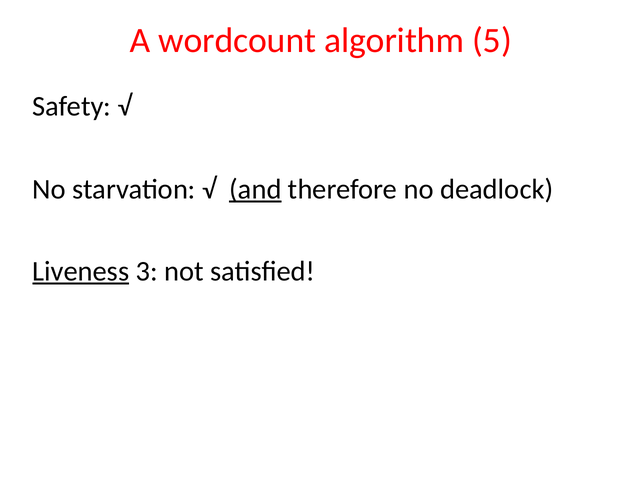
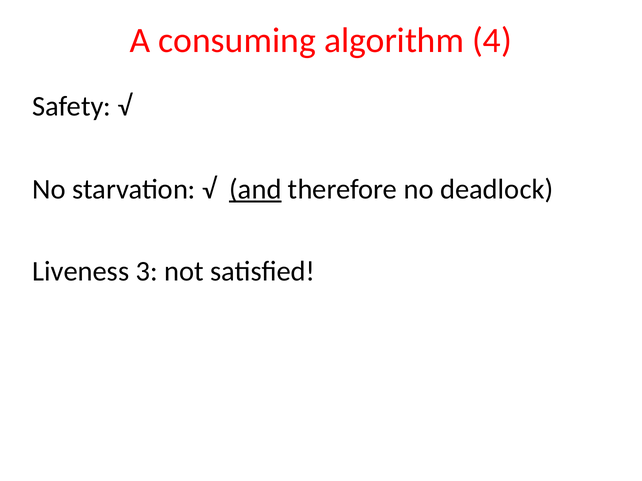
wordcount: wordcount -> consuming
5: 5 -> 4
Liveness underline: present -> none
